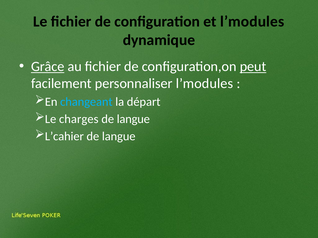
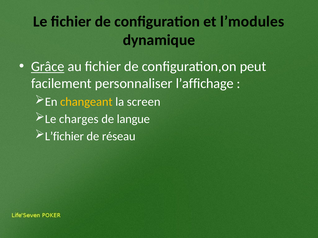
peut underline: present -> none
personnaliser l’modules: l’modules -> l’affichage
changeant colour: light blue -> yellow
départ: départ -> screen
L’cahier: L’cahier -> L’fichier
langue at (119, 137): langue -> réseau
